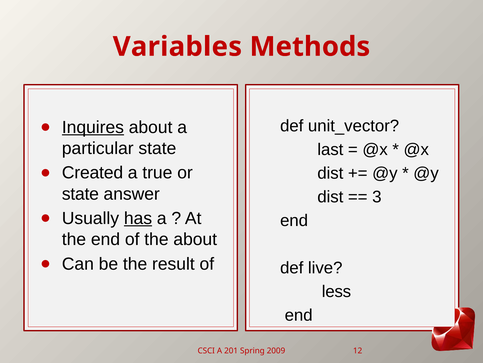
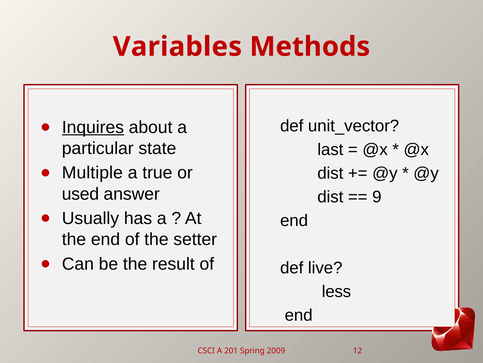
Created: Created -> Multiple
state at (80, 194): state -> used
3: 3 -> 9
has underline: present -> none
the about: about -> setter
